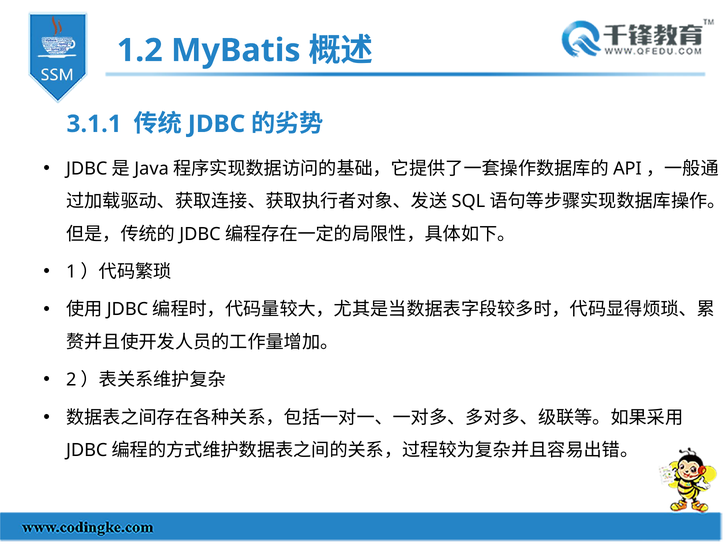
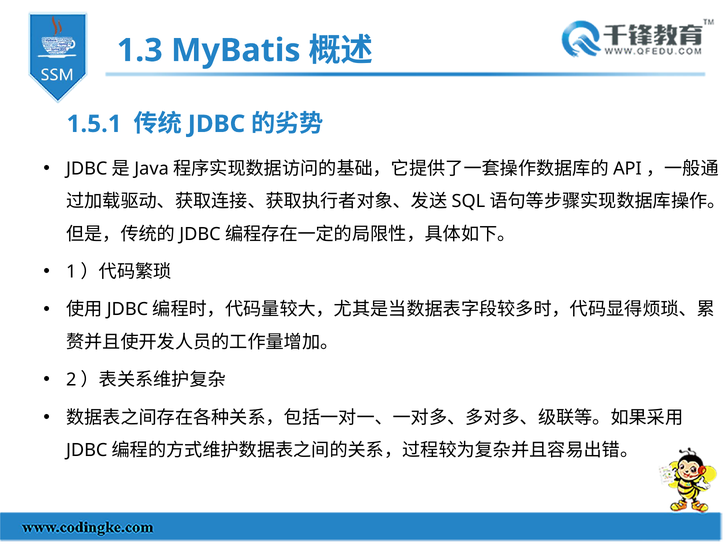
1.2: 1.2 -> 1.3
3.1.1: 3.1.1 -> 1.5.1
